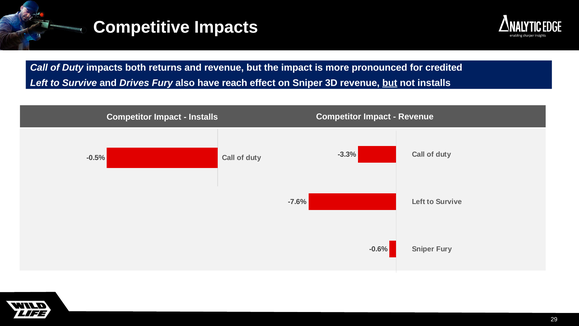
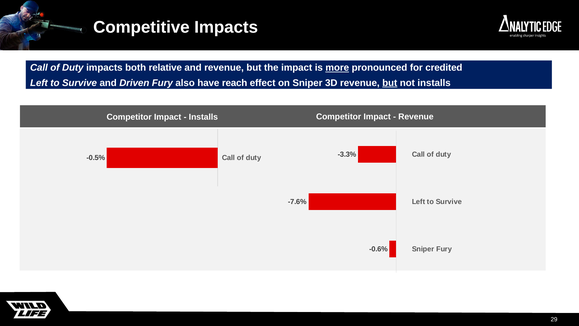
returns: returns -> relative
more underline: none -> present
Drives: Drives -> Driven
